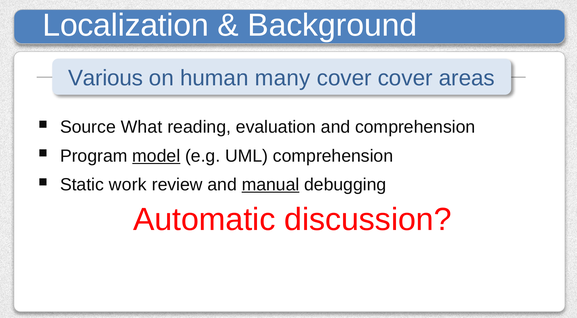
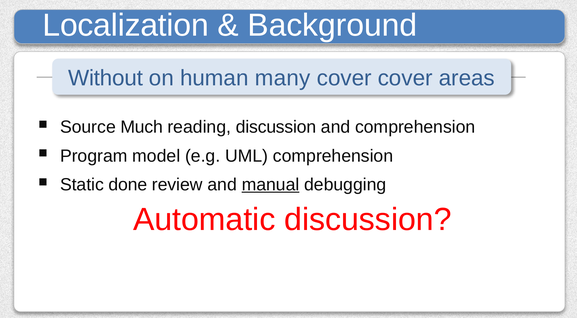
Various: Various -> Without
What: What -> Much
reading evaluation: evaluation -> discussion
model underline: present -> none
work: work -> done
